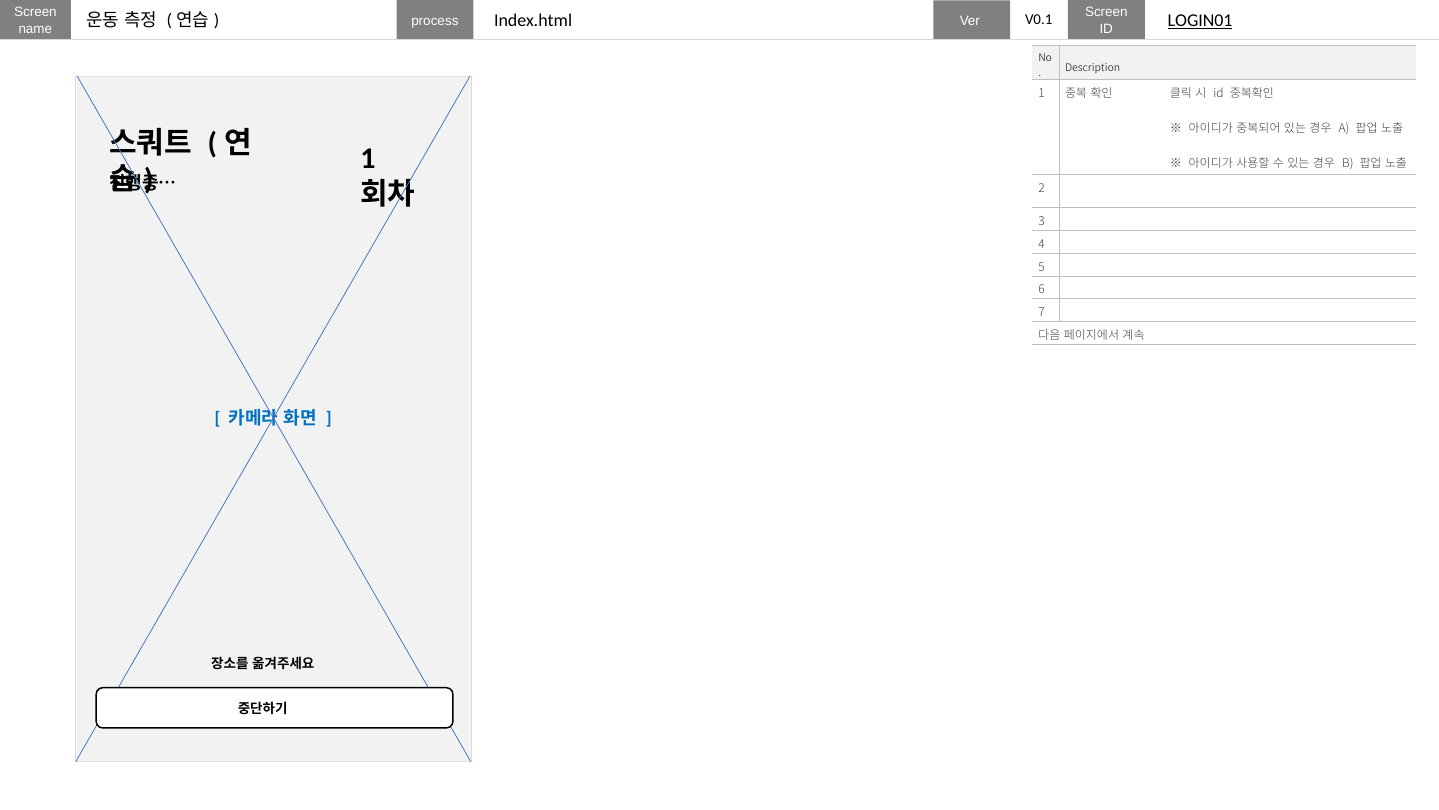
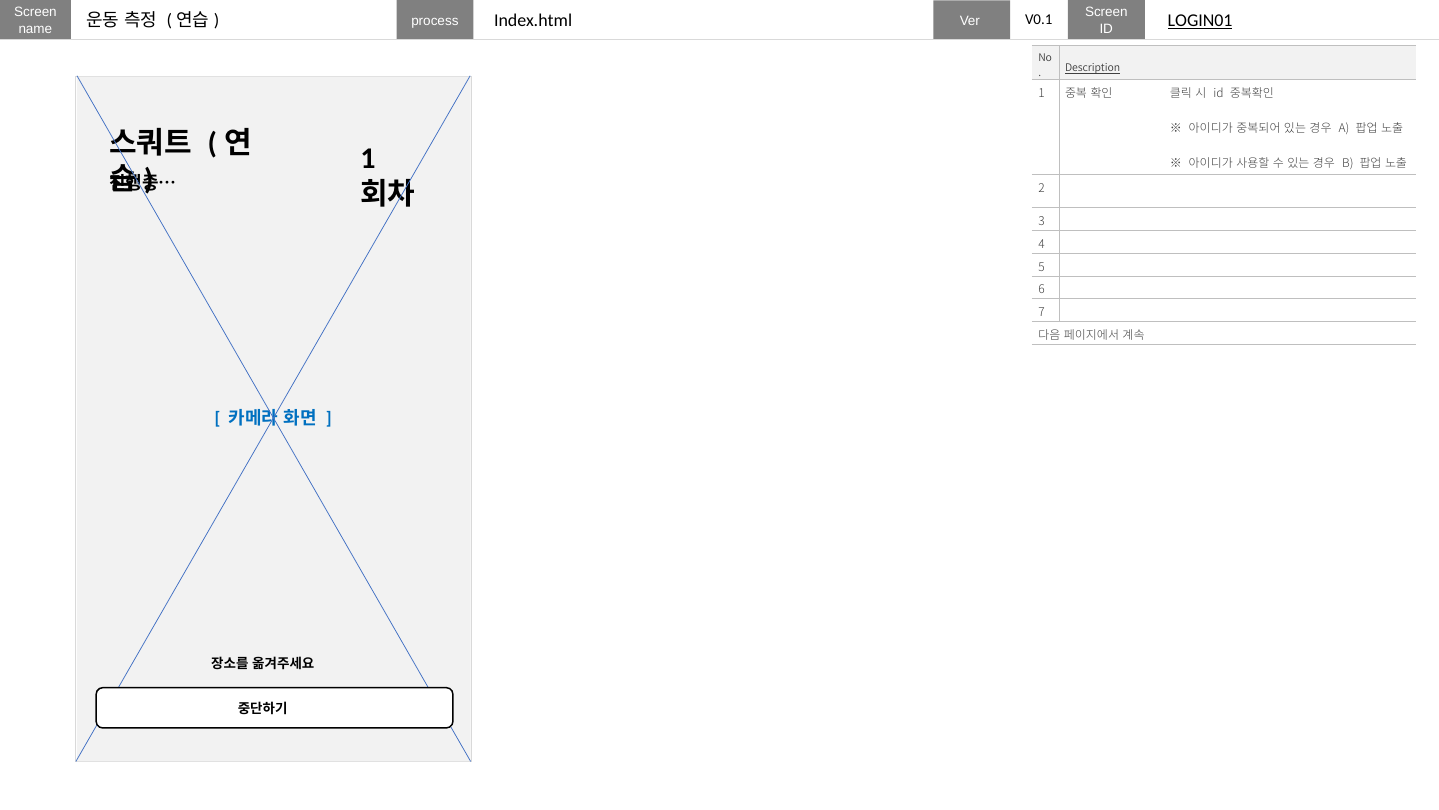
Description underline: none -> present
